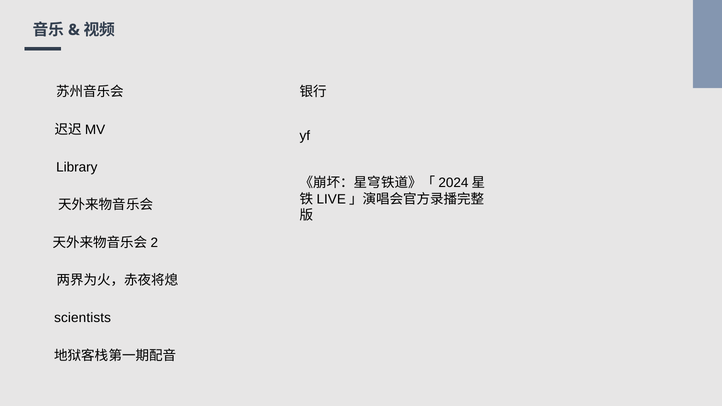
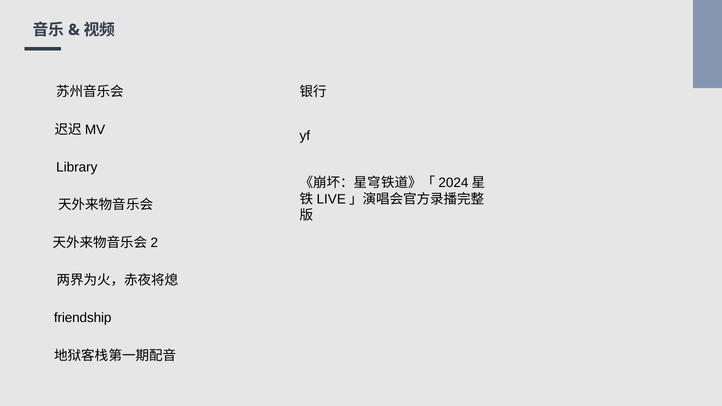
scientists: scientists -> friendship
